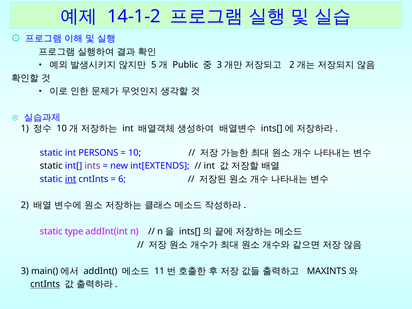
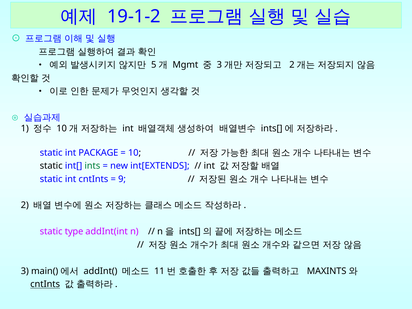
14-1-2: 14-1-2 -> 19-1-2
Public: Public -> Mgmt
PERSONS: PERSONS -> PACKAGE
ints colour: purple -> green
int at (71, 179) underline: present -> none
6: 6 -> 9
